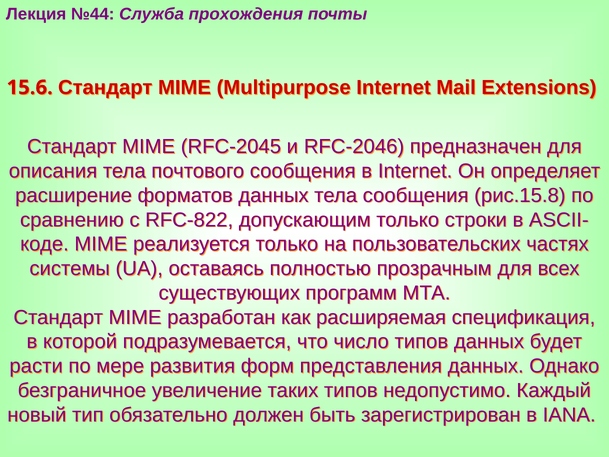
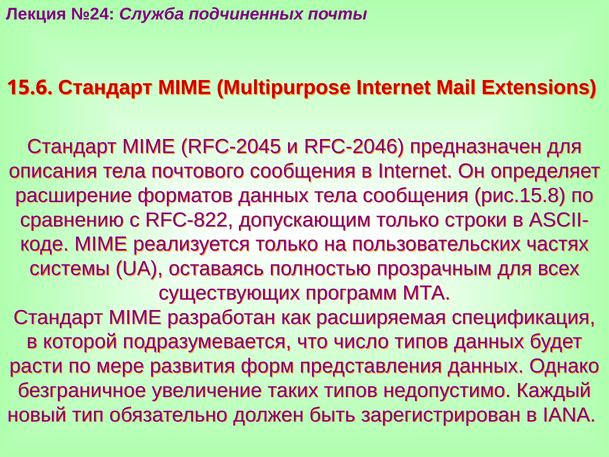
№44: №44 -> №24
прохождения: прохождения -> подчиненных
